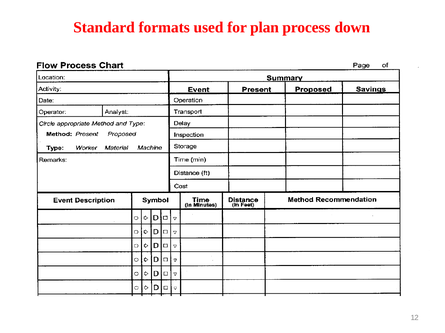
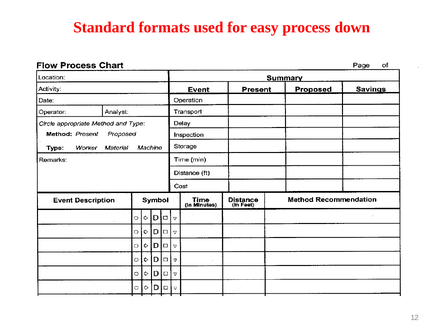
plan: plan -> easy
